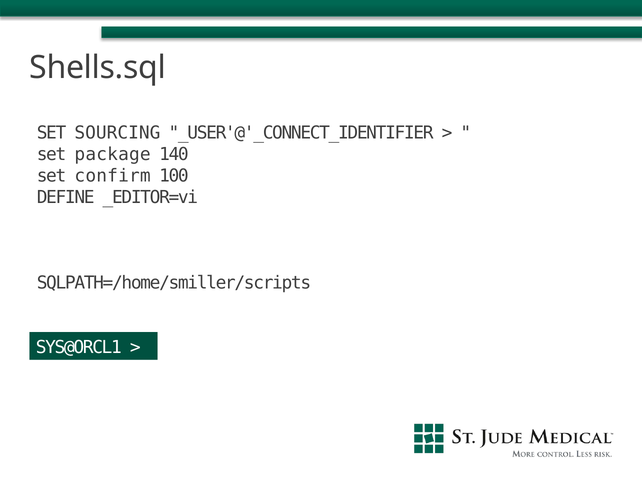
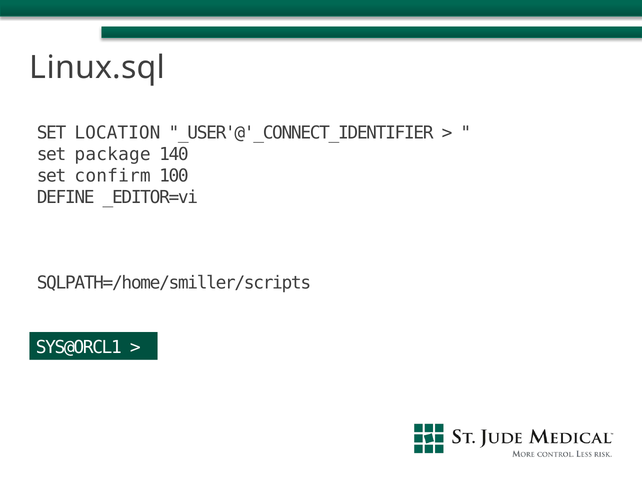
Shells.sql: Shells.sql -> Linux.sql
SOURCING: SOURCING -> LOCATION
